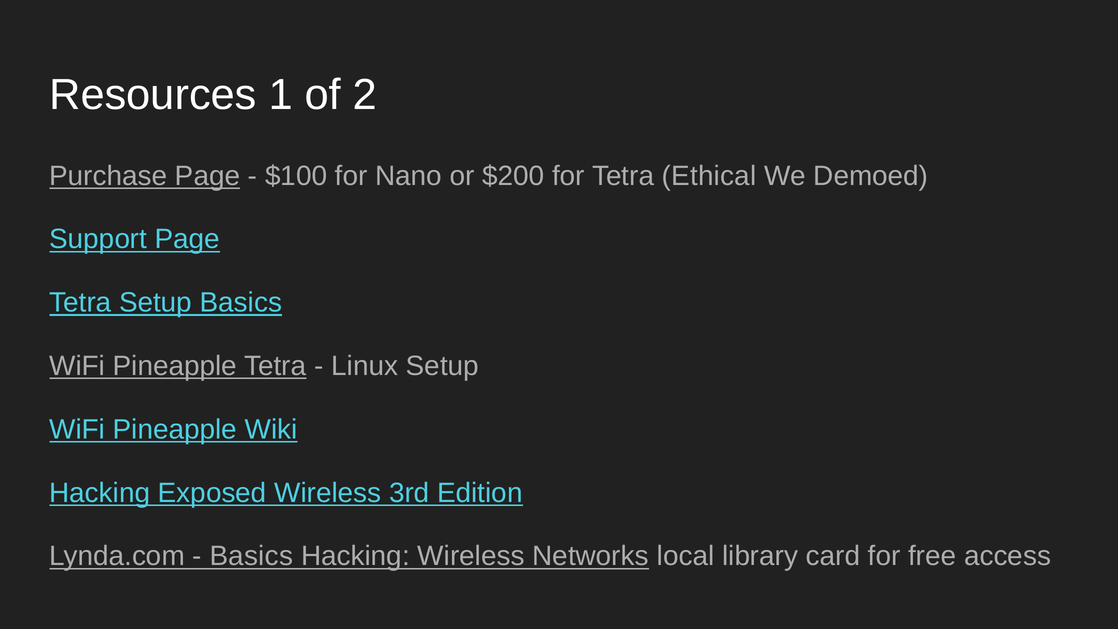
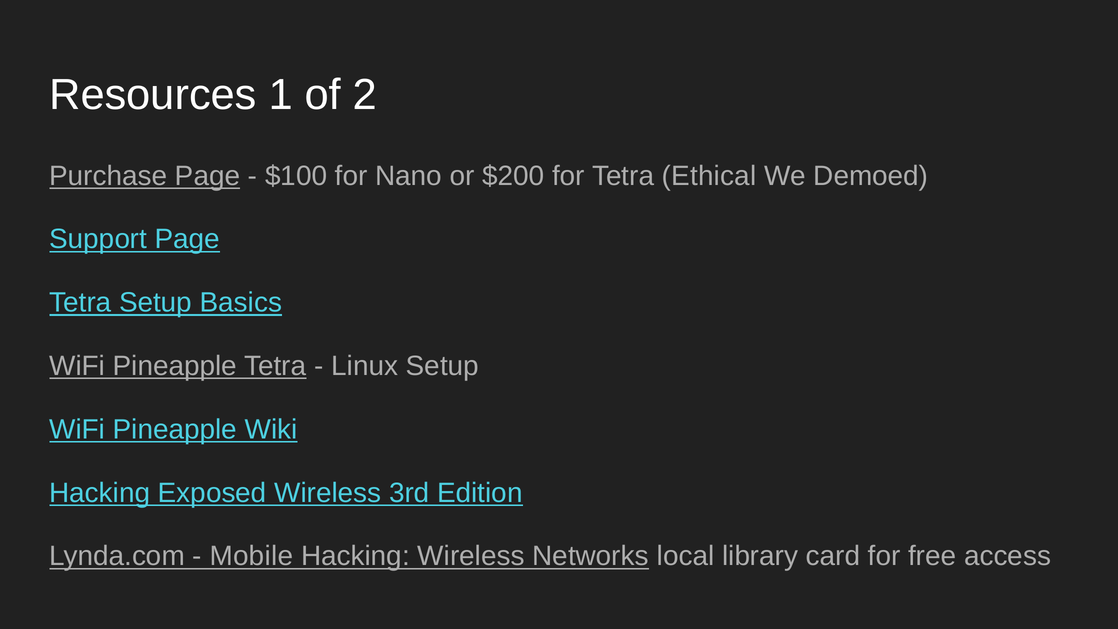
Basics at (251, 556): Basics -> Mobile
